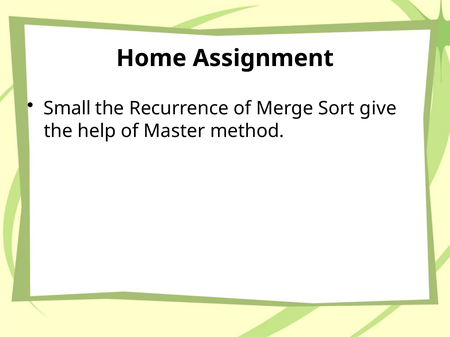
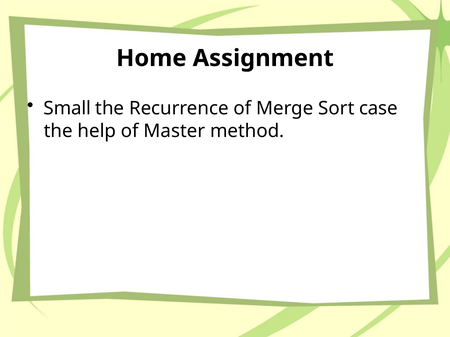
give: give -> case
